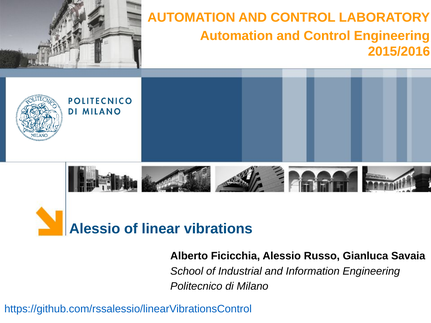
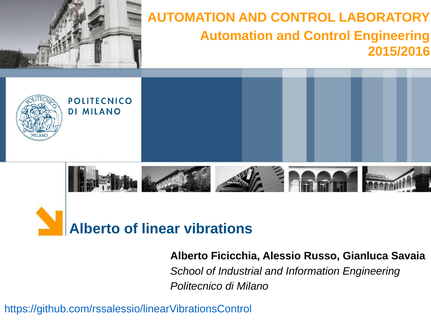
Alessio at (95, 229): Alessio -> Alberto
